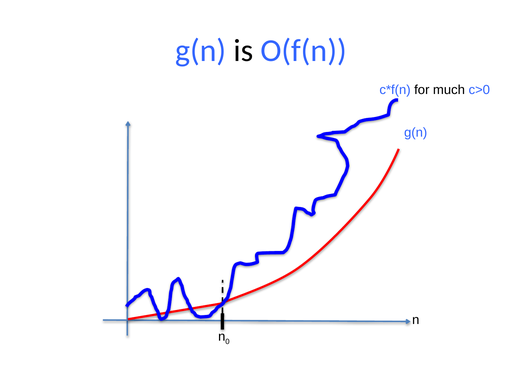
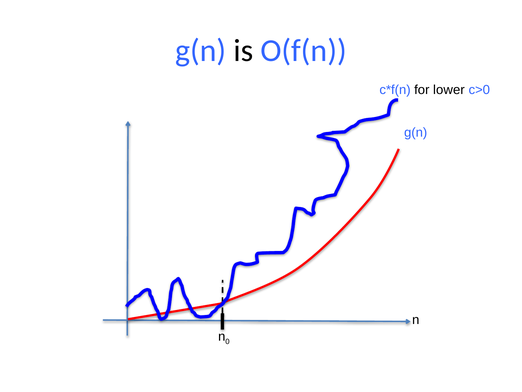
much: much -> lower
